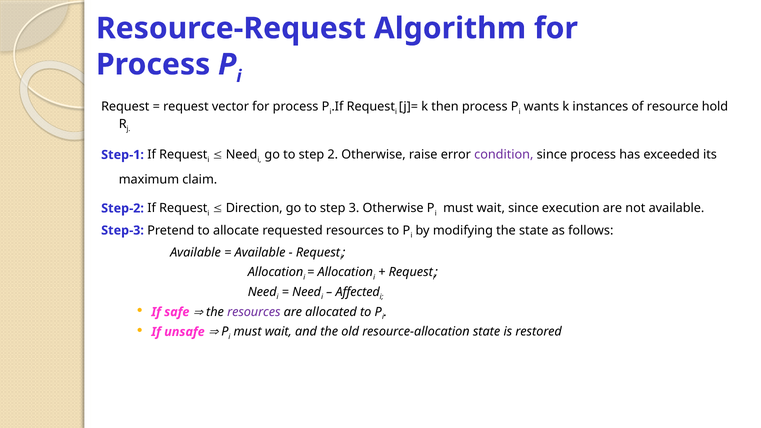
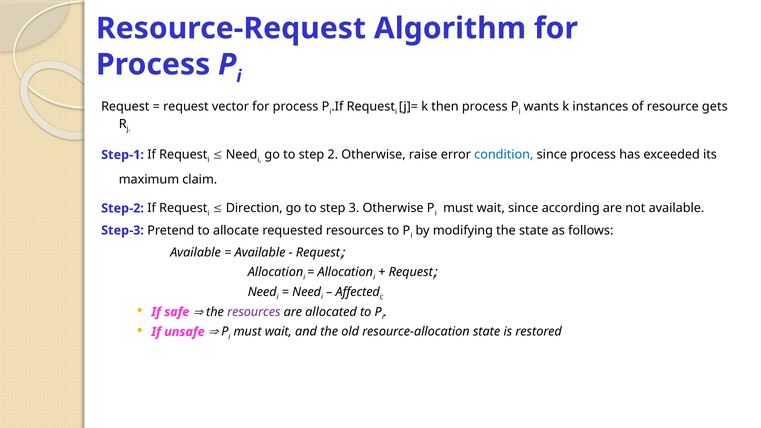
hold: hold -> gets
condition colour: purple -> blue
execution: execution -> according
